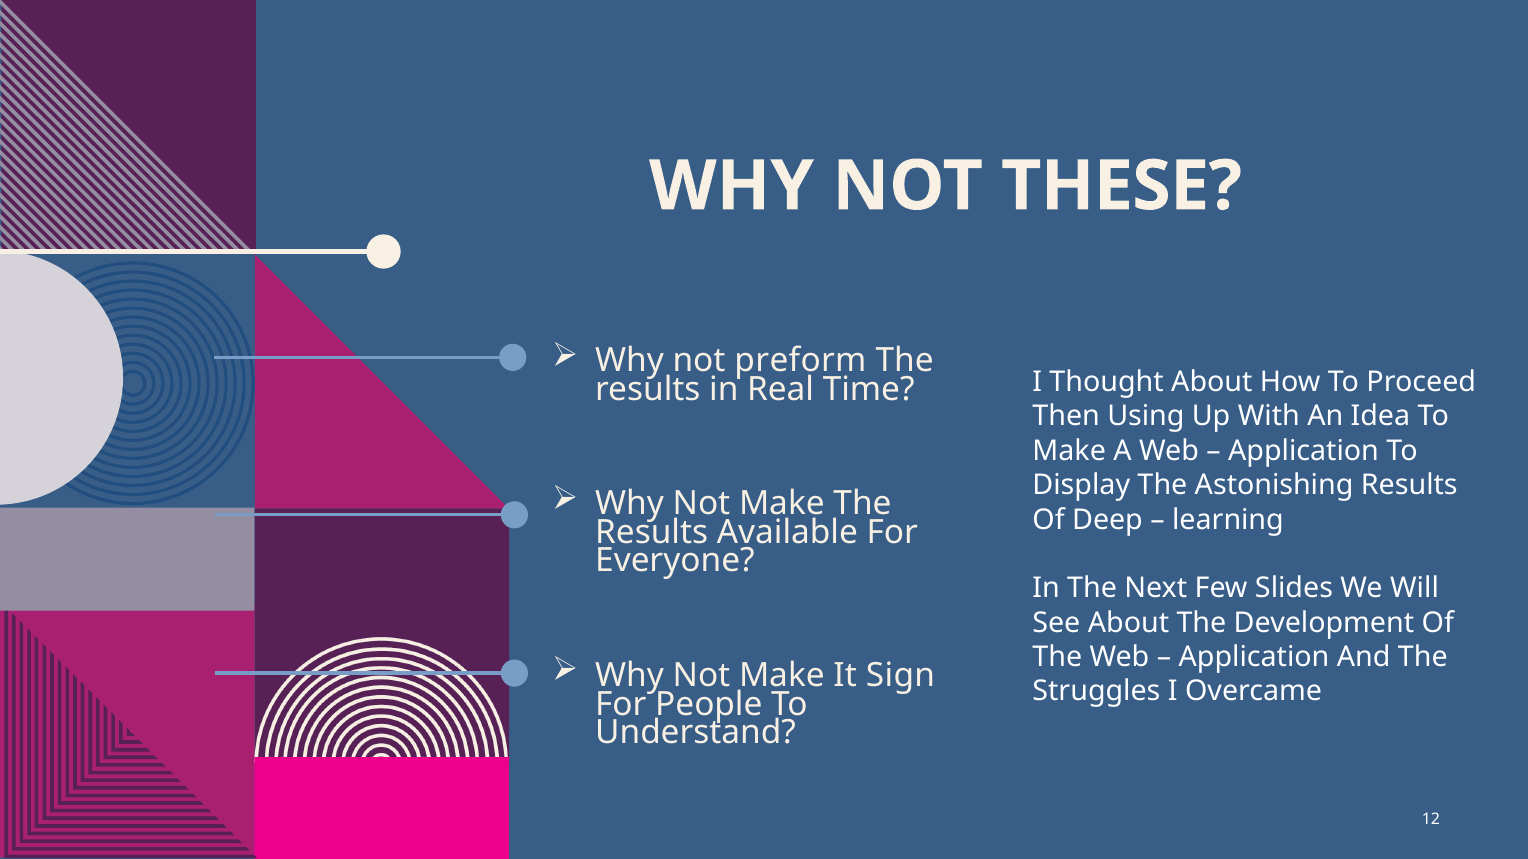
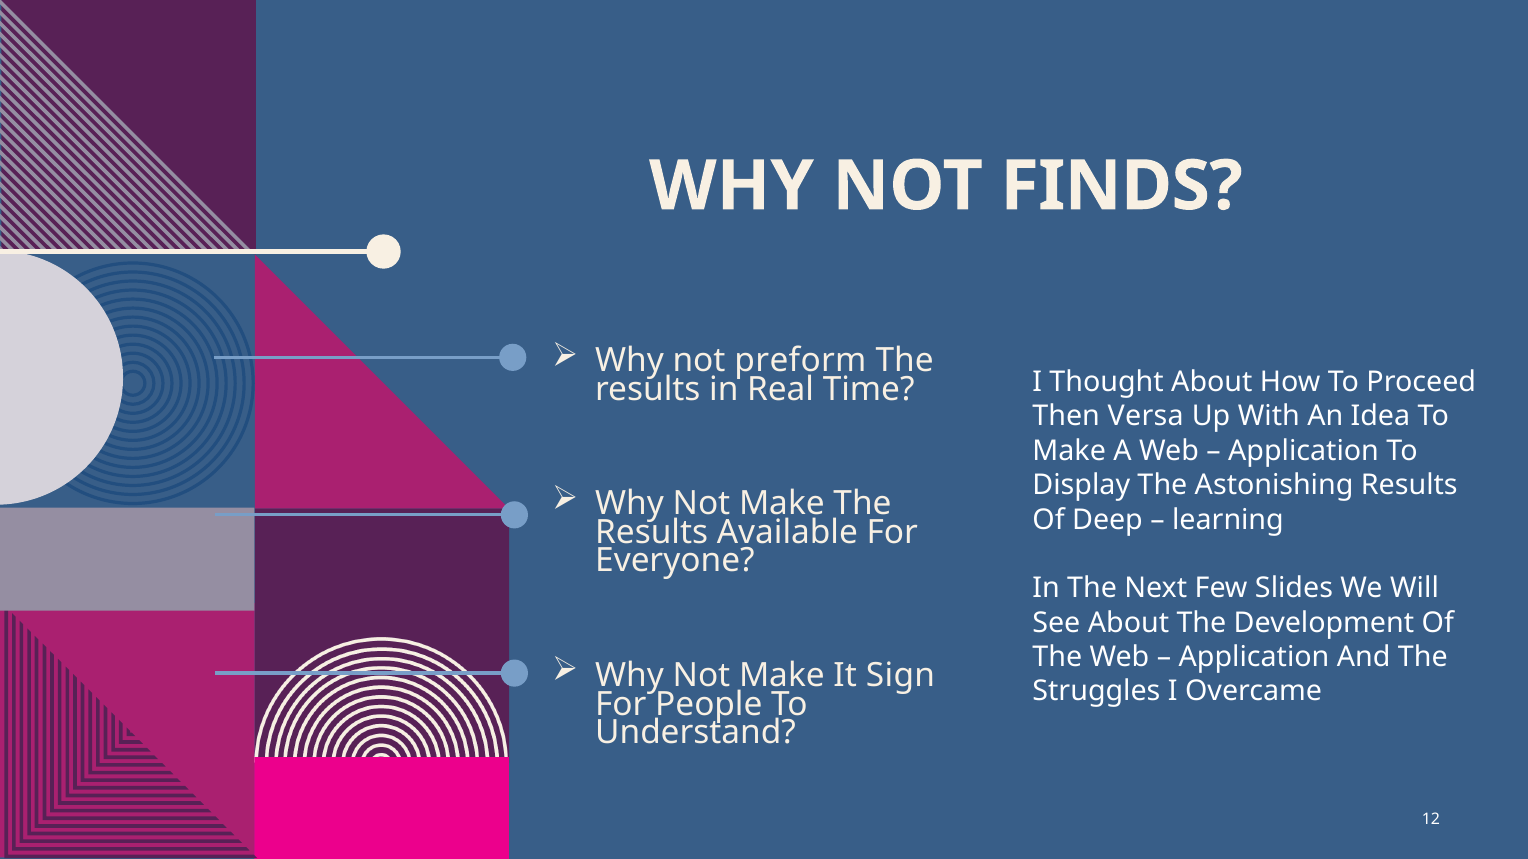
THESE: THESE -> FINDS
Using: Using -> Versa
